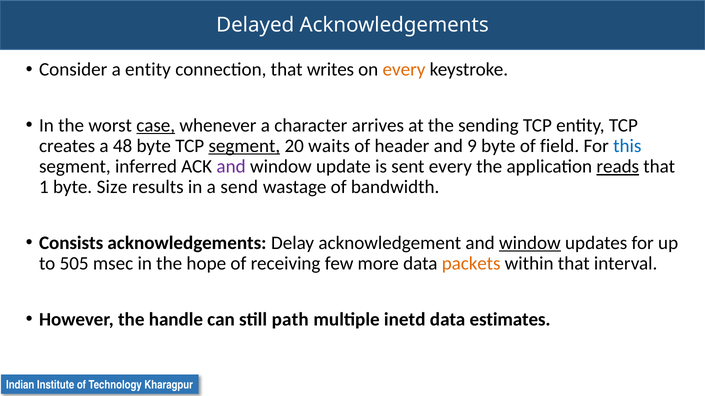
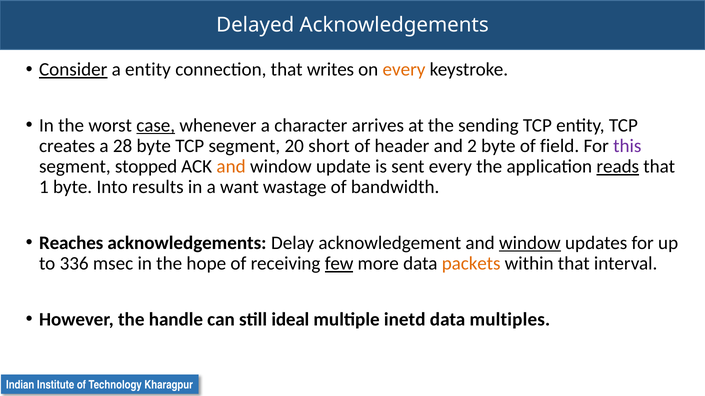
Consider underline: none -> present
48: 48 -> 28
segment at (244, 146) underline: present -> none
waits: waits -> short
9: 9 -> 2
this colour: blue -> purple
inferred: inferred -> stopped
and at (231, 167) colour: purple -> orange
Size: Size -> Into
send: send -> want
Consists: Consists -> Reaches
505: 505 -> 336
few underline: none -> present
path: path -> ideal
estimates: estimates -> multiples
